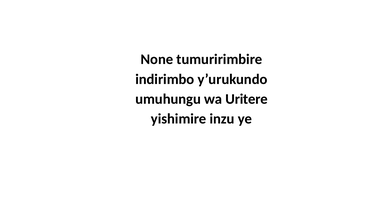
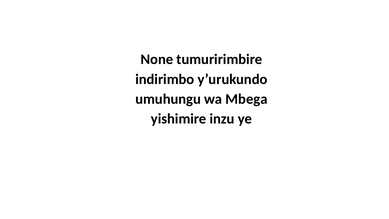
Uritere: Uritere -> Mbega
